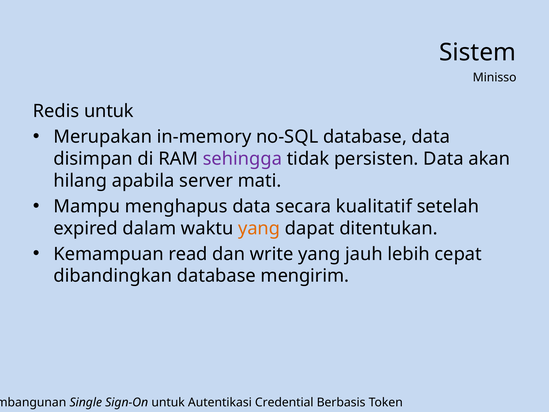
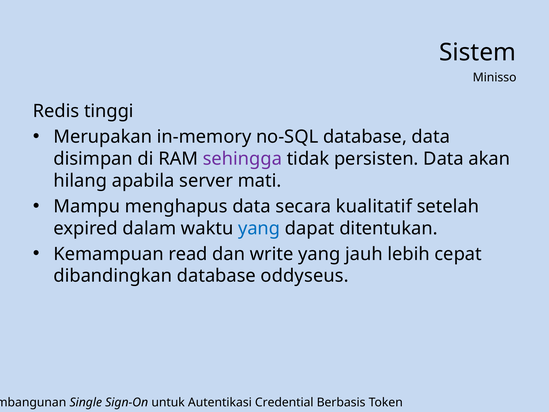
Redis untuk: untuk -> tinggi
yang at (259, 228) colour: orange -> blue
mengirim: mengirim -> oddyseus
